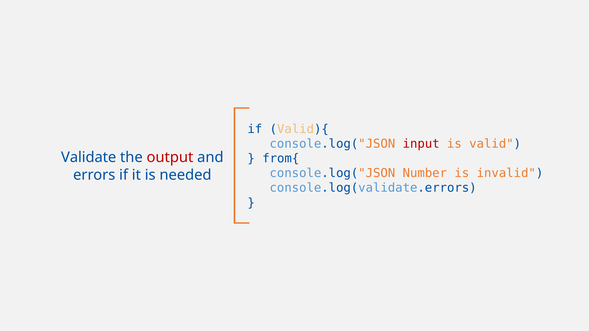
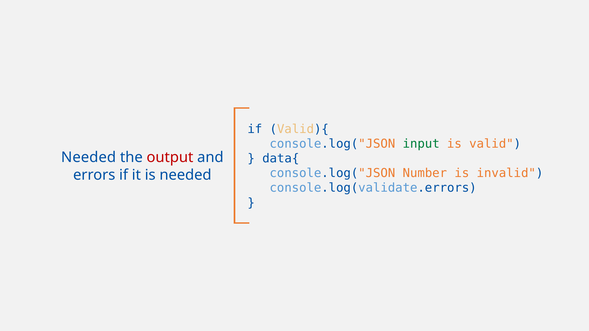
input colour: red -> green
from{: from{ -> data{
Validate at (89, 158): Validate -> Needed
